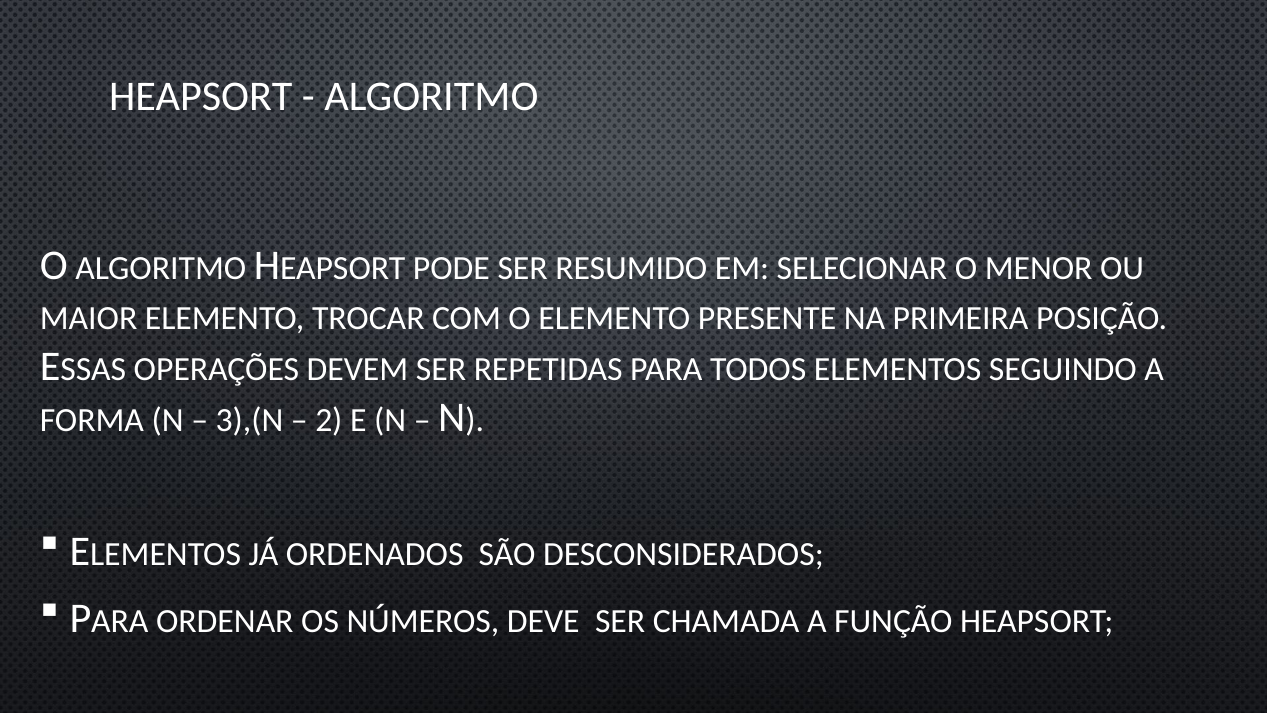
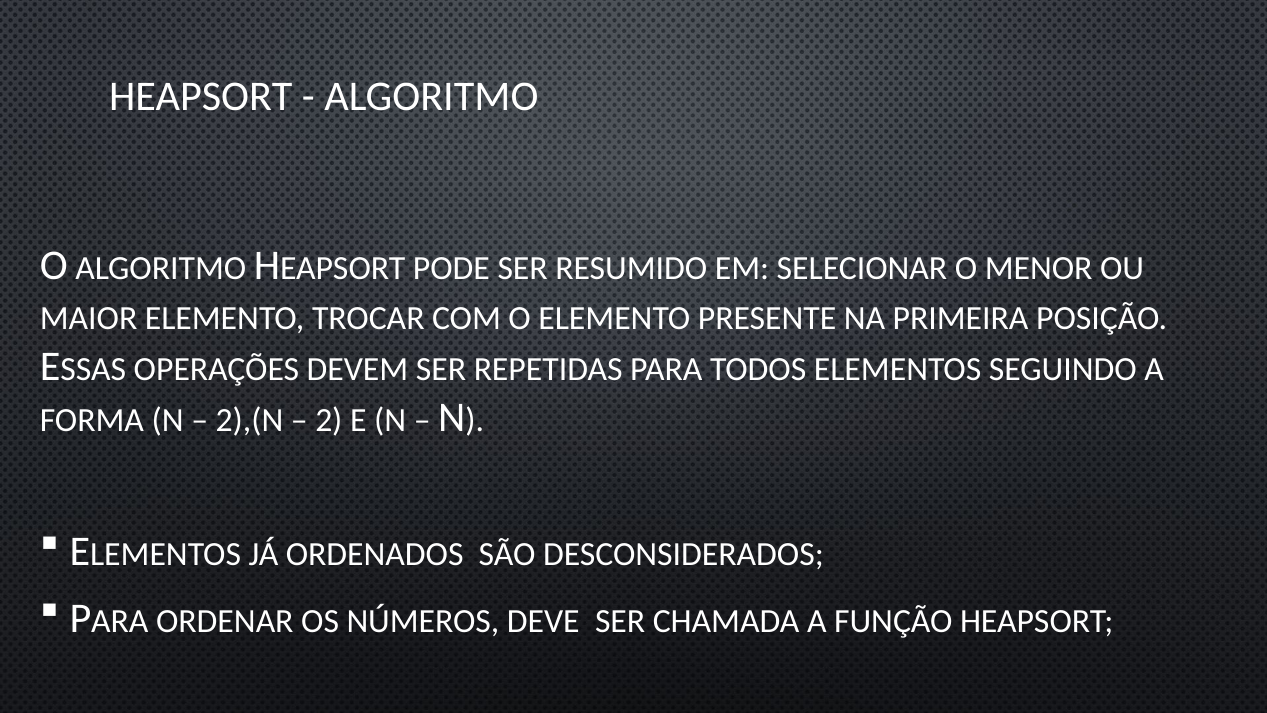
3),(N: 3),(N -> 2),(N
